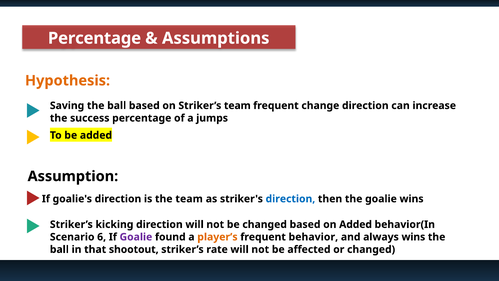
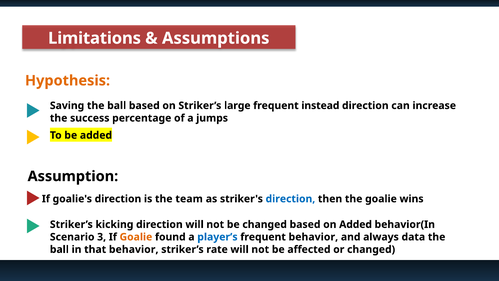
Percentage at (95, 38): Percentage -> Limitations
Striker’s team: team -> large
change: change -> instead
6: 6 -> 3
Goalie at (136, 237) colour: purple -> orange
player’s colour: orange -> blue
always wins: wins -> data
that shootout: shootout -> behavior
